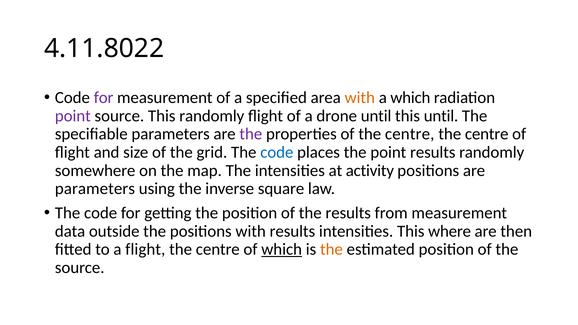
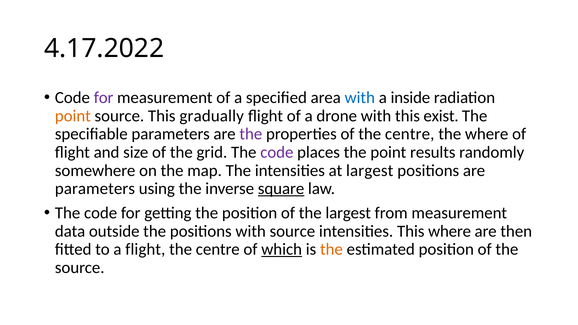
4.11.8022: 4.11.8022 -> 4.17.2022
with at (360, 98) colour: orange -> blue
a which: which -> inside
point at (73, 116) colour: purple -> orange
This randomly: randomly -> gradually
drone until: until -> with
this until: until -> exist
centre at (487, 134): centre -> where
code at (277, 152) colour: blue -> purple
at activity: activity -> largest
square underline: none -> present
the results: results -> largest
with results: results -> source
